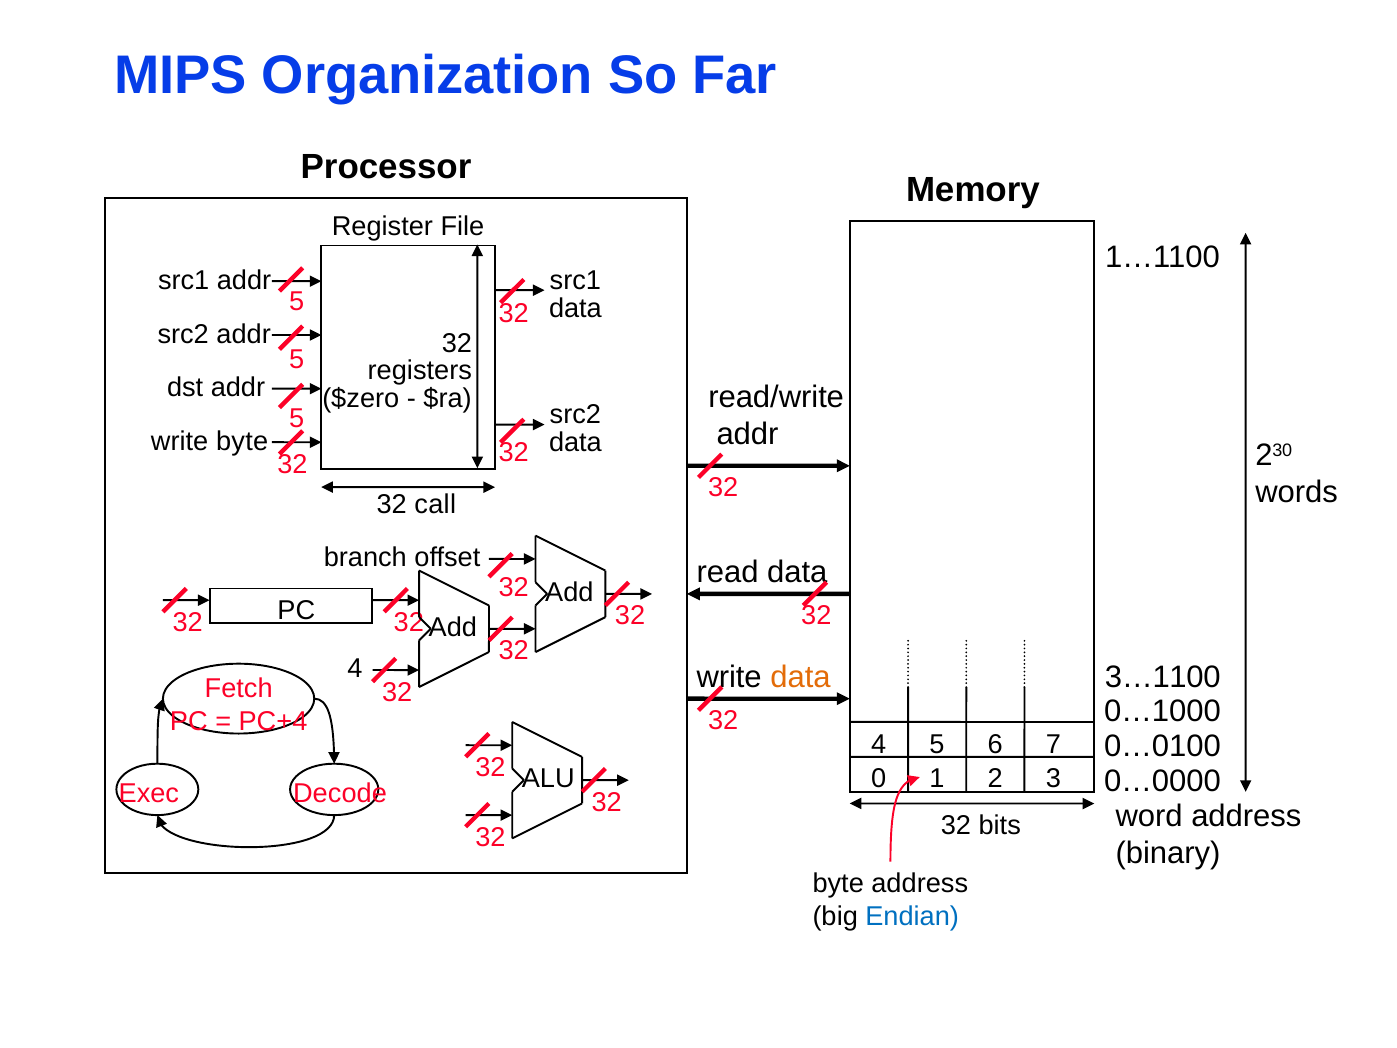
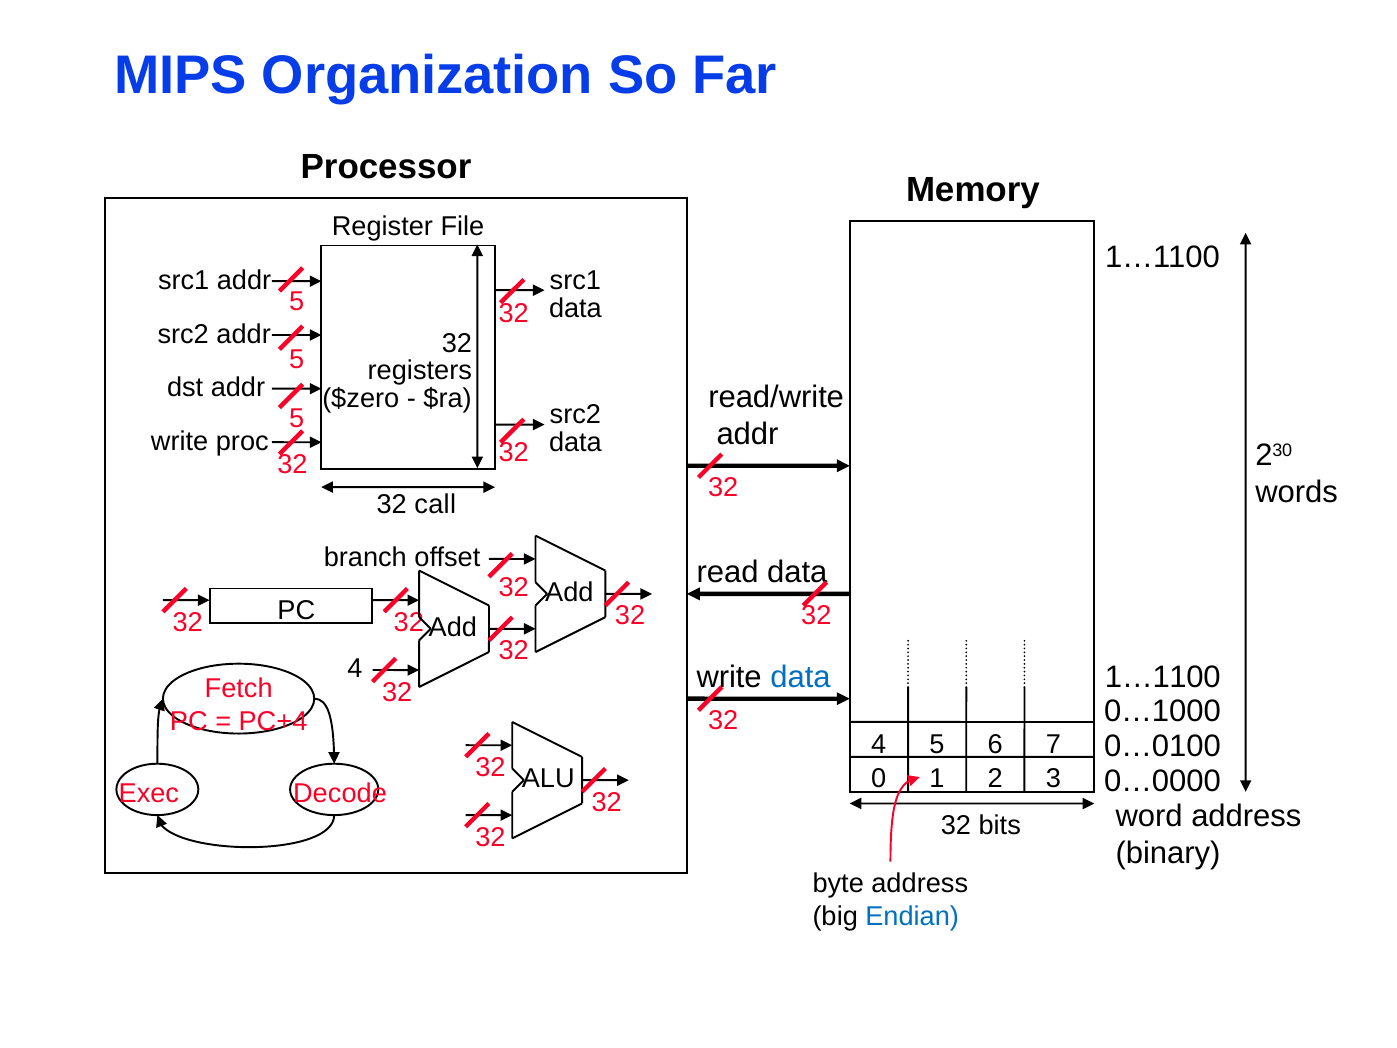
write byte: byte -> proc
data at (800, 677) colour: orange -> blue
3…1100 at (1163, 677): 3…1100 -> 1…1100
